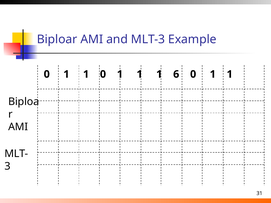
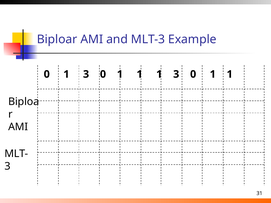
1 at (86, 74): 1 -> 3
1 1 6: 6 -> 3
